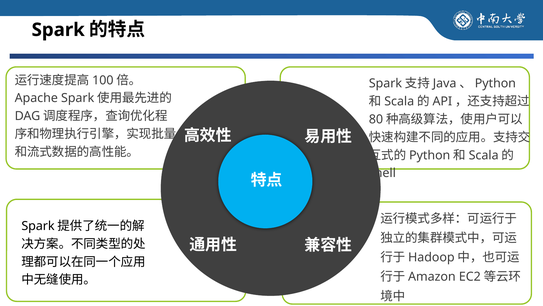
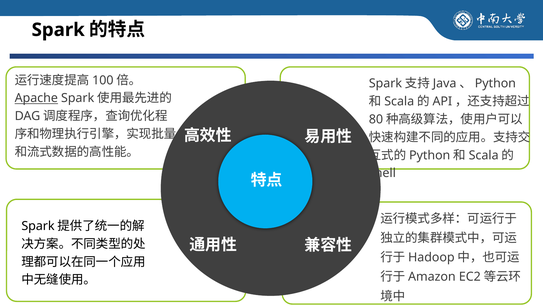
Apache underline: none -> present
